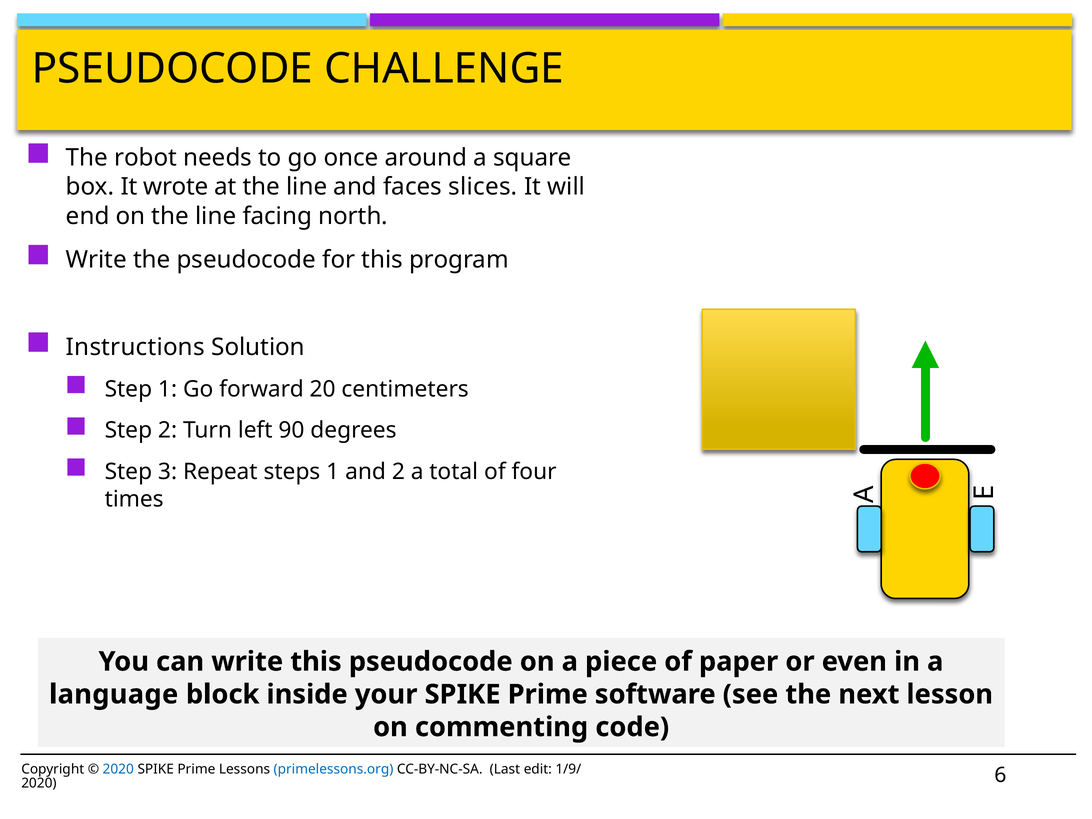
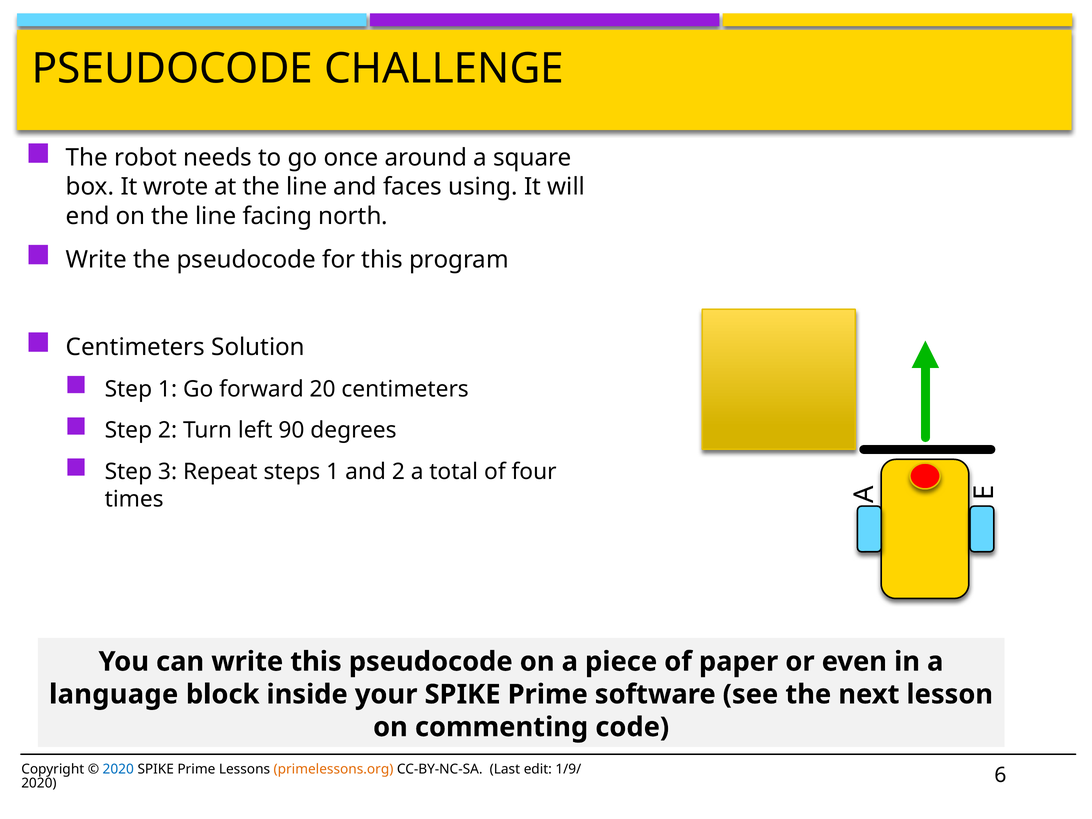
slices: slices -> using
Instructions at (135, 347): Instructions -> Centimeters
primelessons.org colour: blue -> orange
